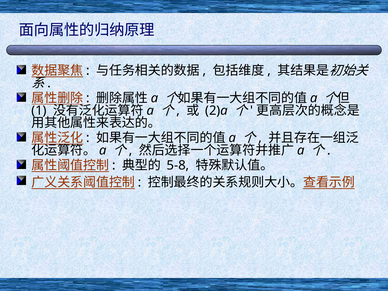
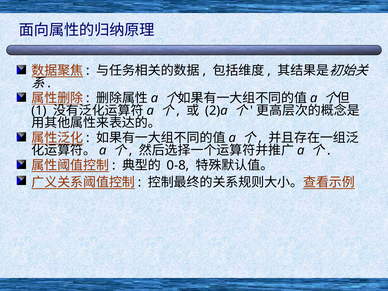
5-8: 5-8 -> 0-8
